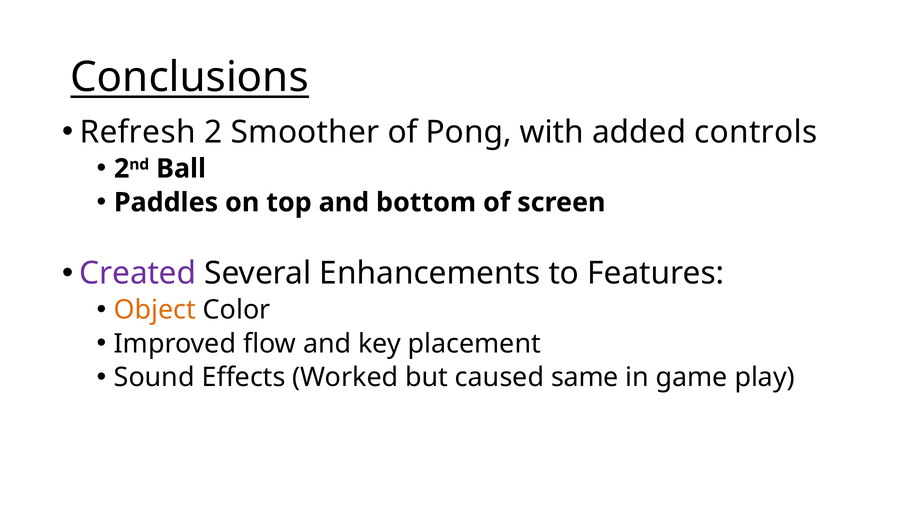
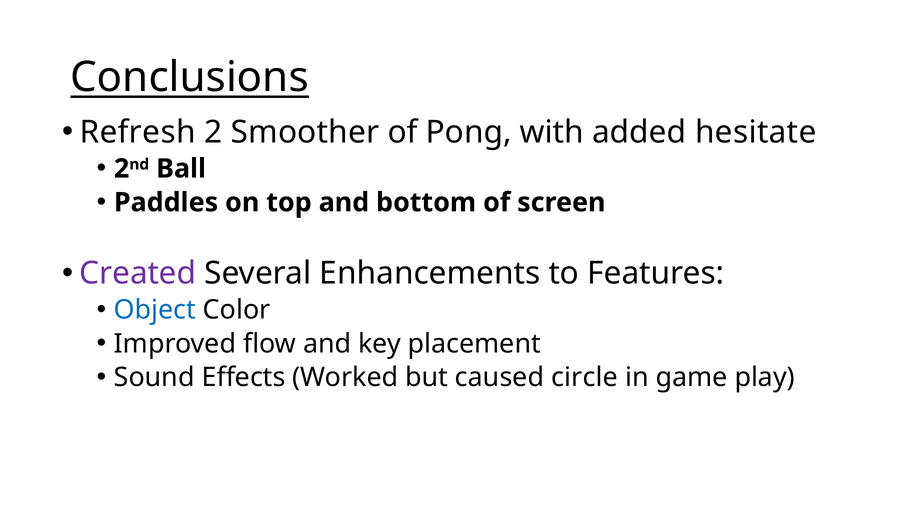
controls: controls -> hesitate
Object colour: orange -> blue
same: same -> circle
